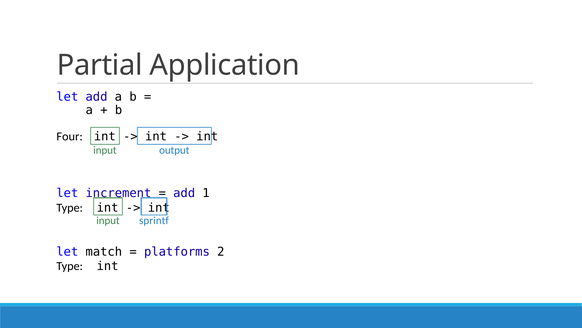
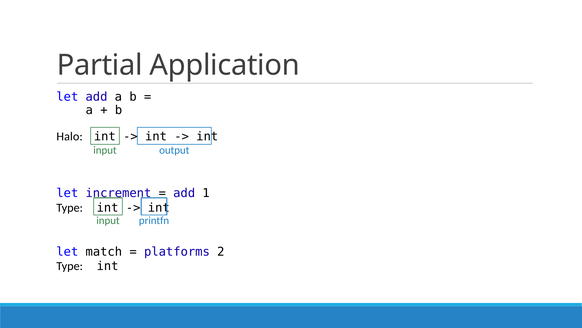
Four: Four -> Halo
sprintf: sprintf -> printfn
